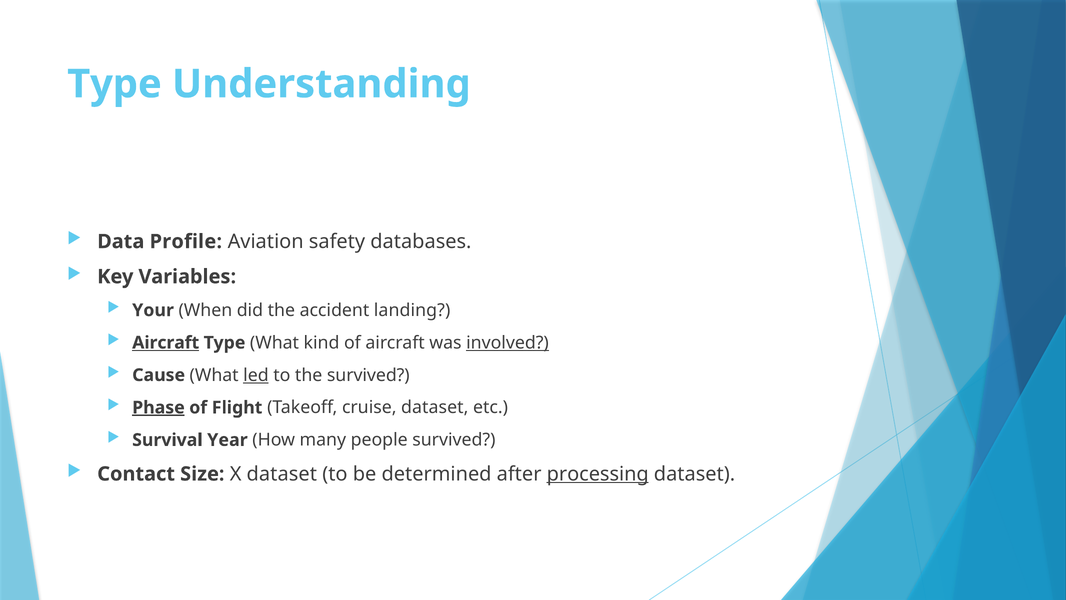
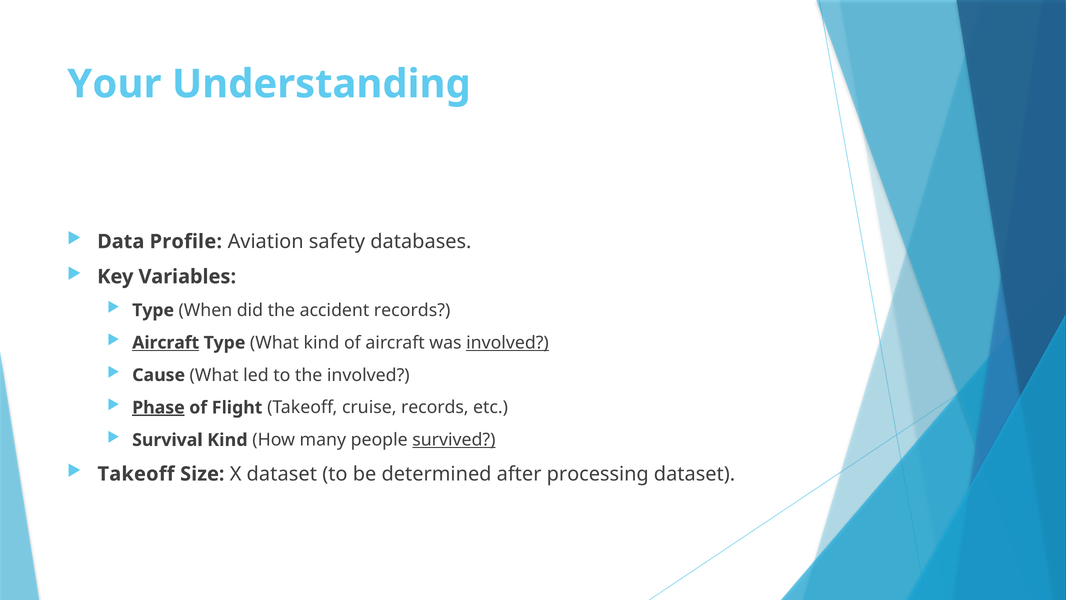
Type at (114, 84): Type -> Your
Your at (153, 310): Your -> Type
accident landing: landing -> records
led underline: present -> none
the survived: survived -> involved
cruise dataset: dataset -> records
Survival Year: Year -> Kind
survived at (454, 440) underline: none -> present
Contact at (136, 474): Contact -> Takeoff
processing underline: present -> none
